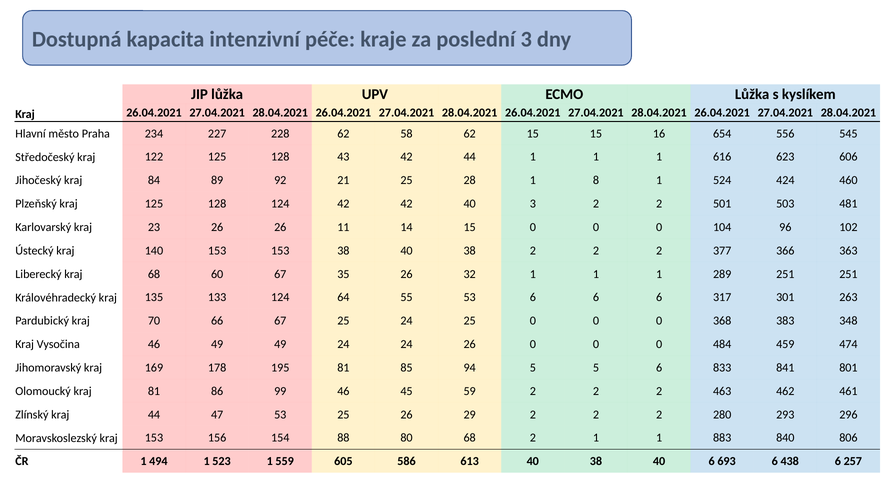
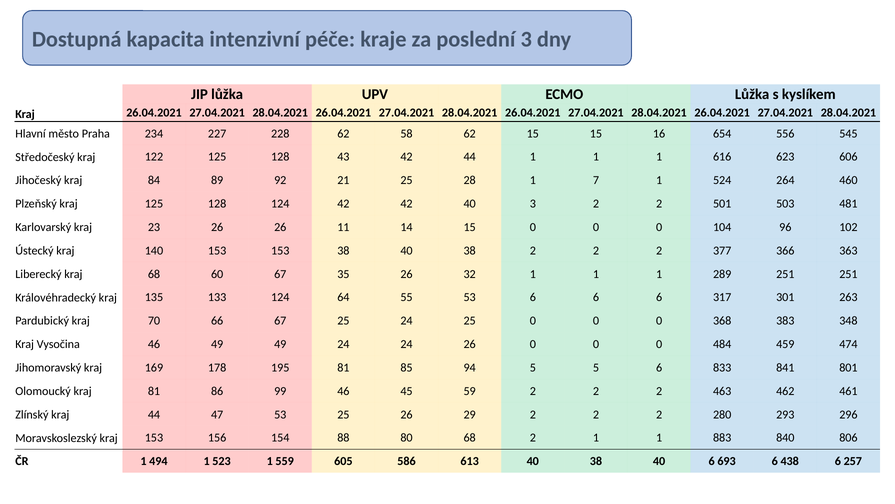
8: 8 -> 7
424: 424 -> 264
